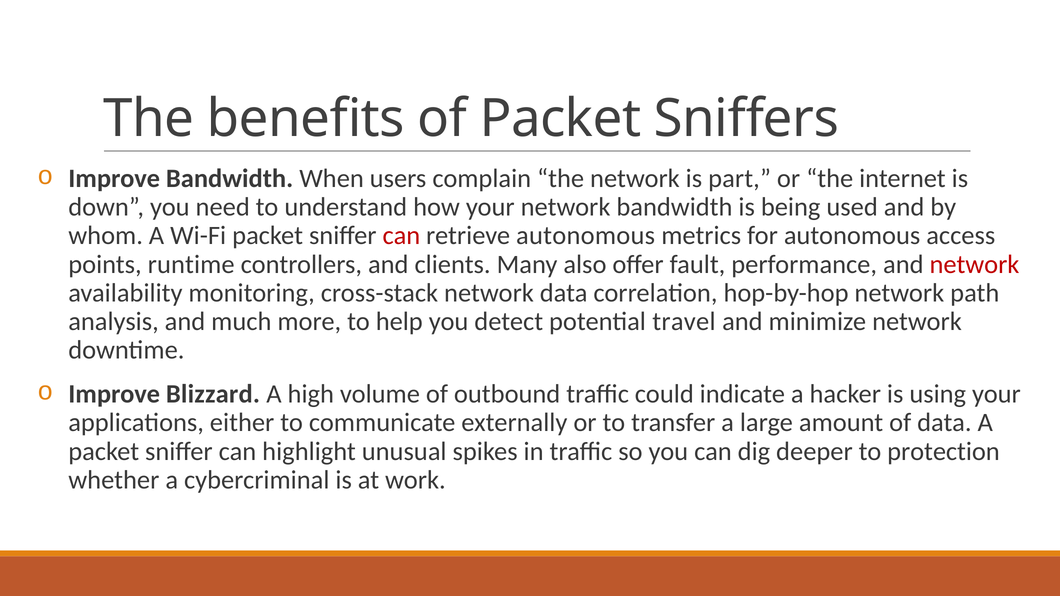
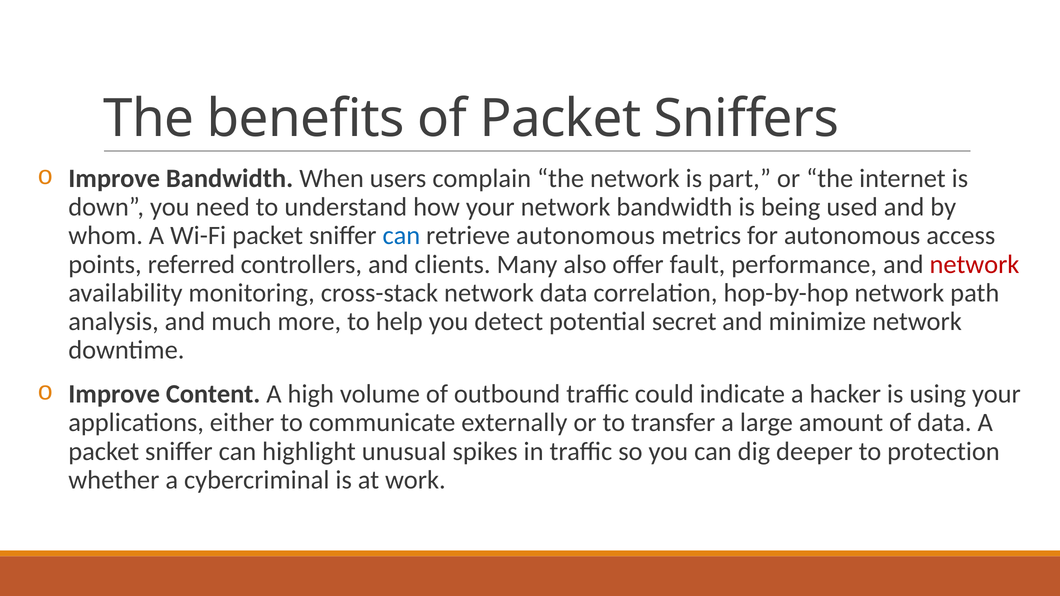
can at (401, 236) colour: red -> blue
runtime: runtime -> referred
travel: travel -> secret
Blizzard: Blizzard -> Content
